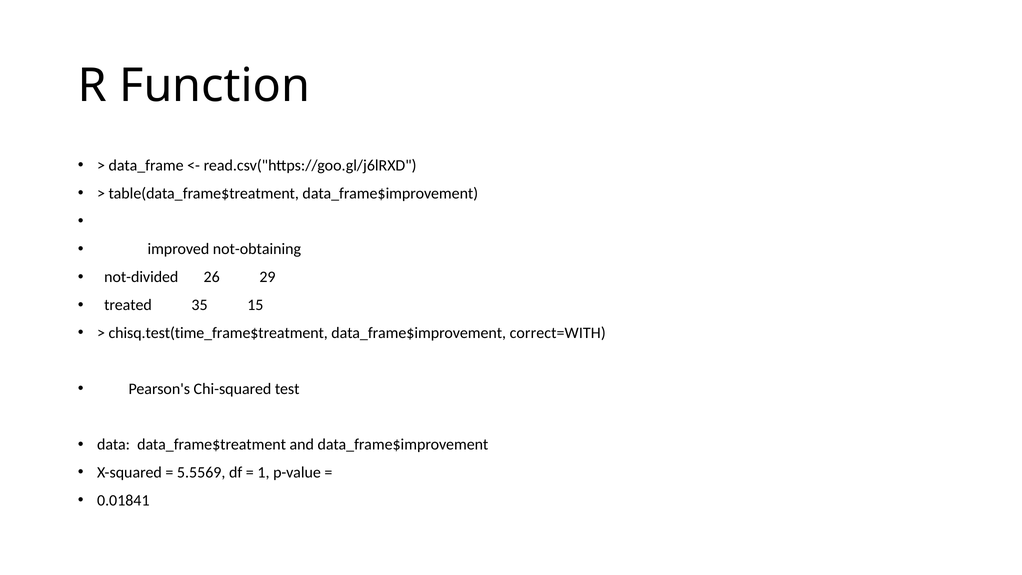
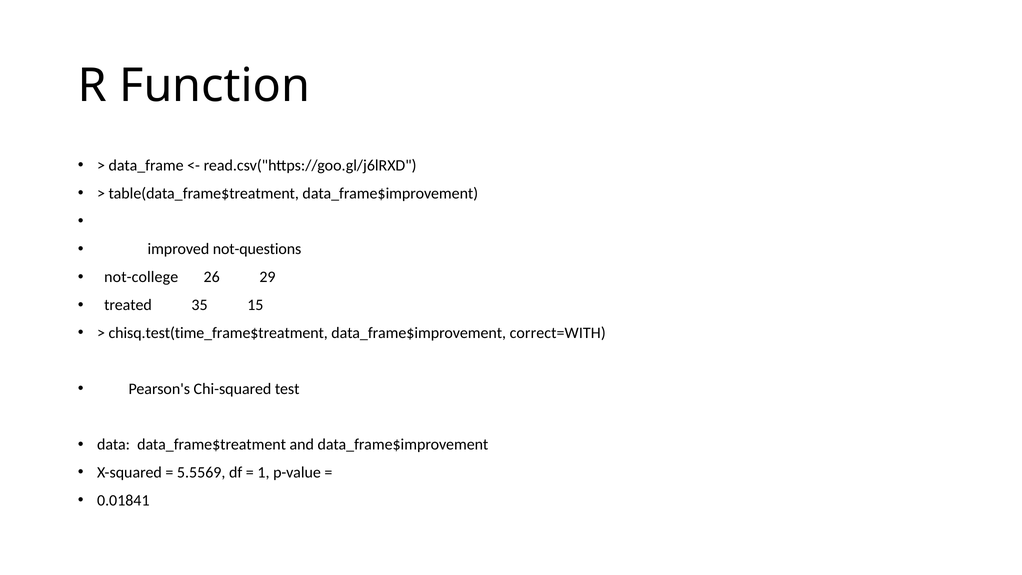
not-obtaining: not-obtaining -> not-questions
not-divided: not-divided -> not-college
